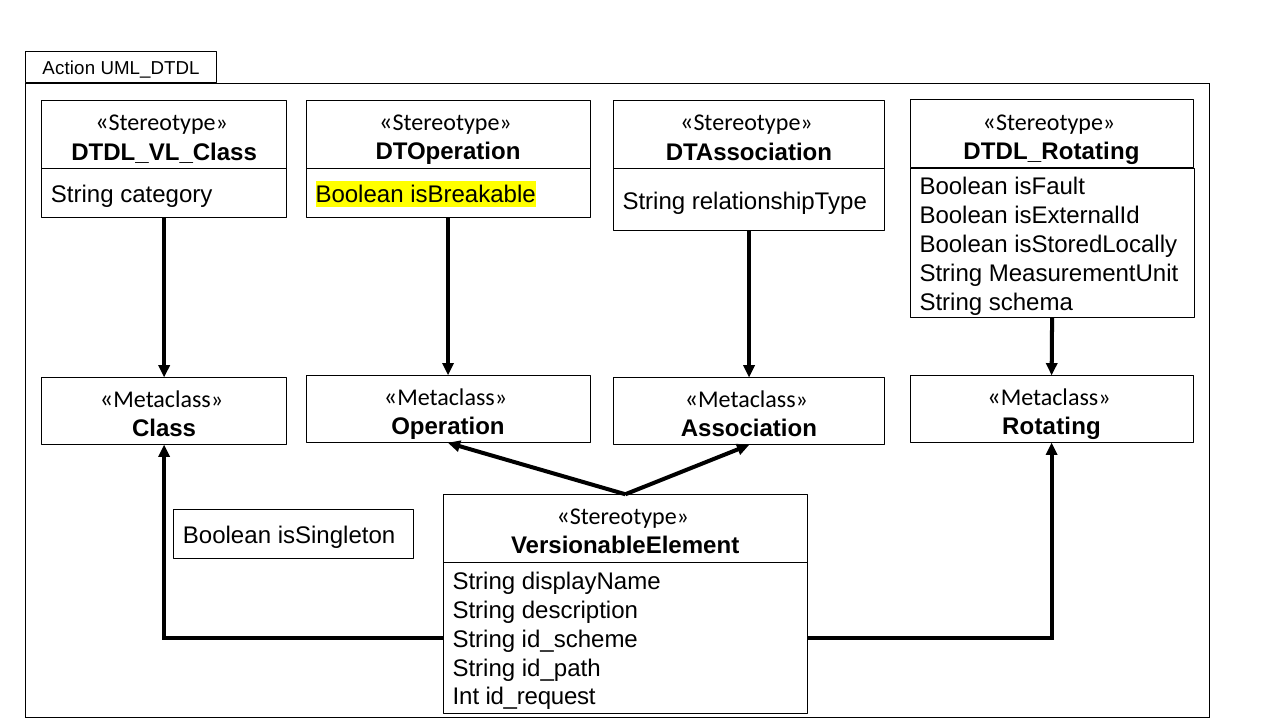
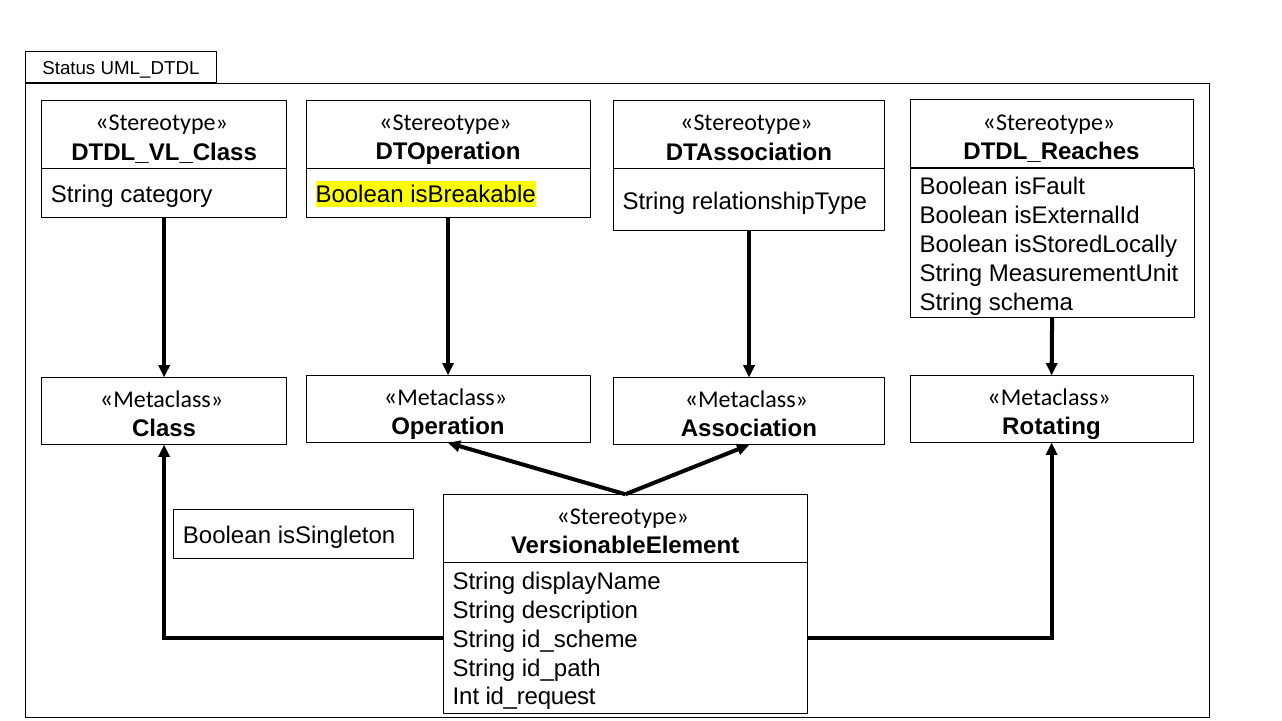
Action: Action -> Status
DTDL_Rotating: DTDL_Rotating -> DTDL_Reaches
